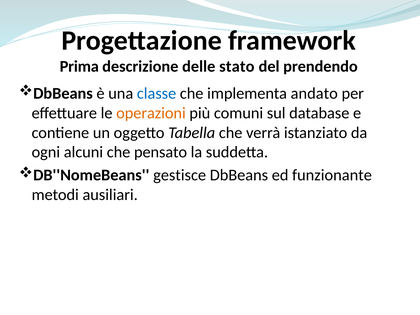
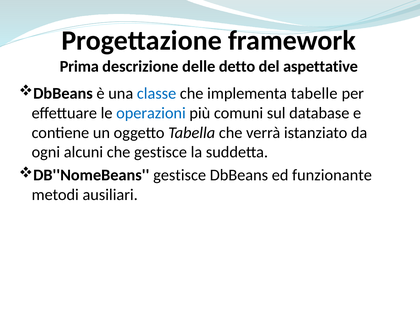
stato: stato -> detto
prendendo: prendendo -> aspettative
andato: andato -> tabelle
operazioni colour: orange -> blue
che pensato: pensato -> gestisce
